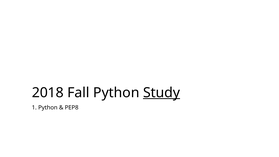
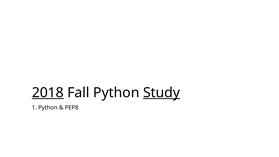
2018 underline: none -> present
